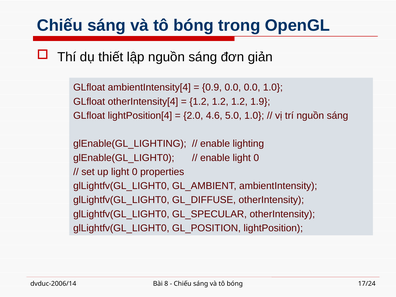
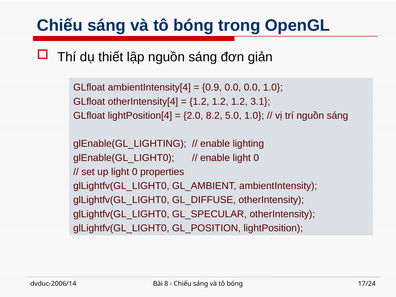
1.9: 1.9 -> 3.1
4.6: 4.6 -> 8.2
